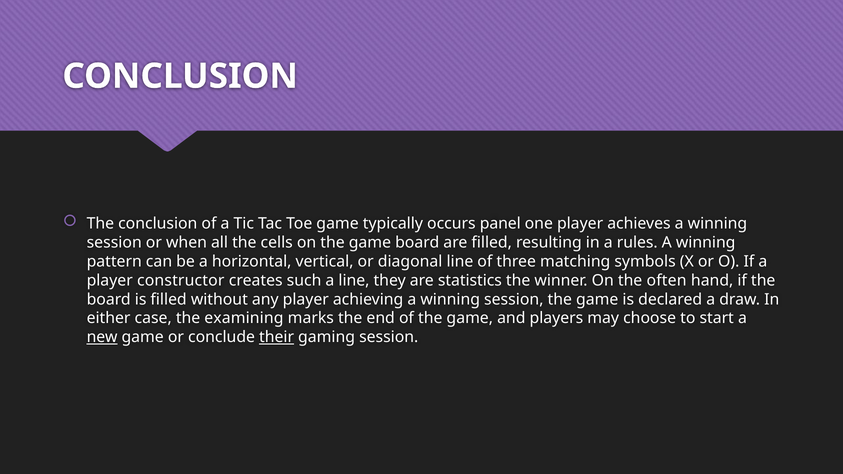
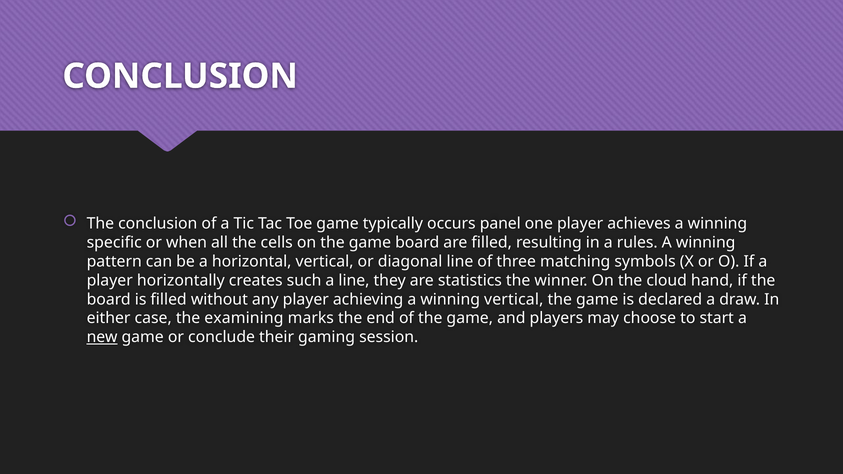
session at (114, 243): session -> specific
constructor: constructor -> horizontally
often: often -> cloud
achieving a winning session: session -> vertical
their underline: present -> none
